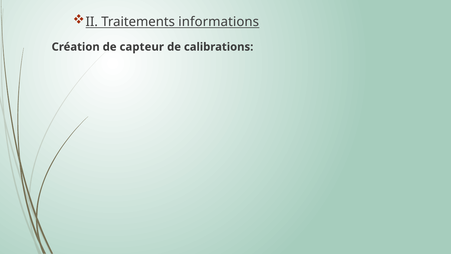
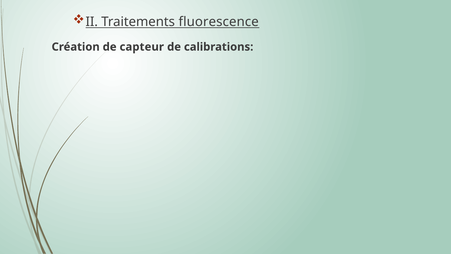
informations: informations -> fluorescence
